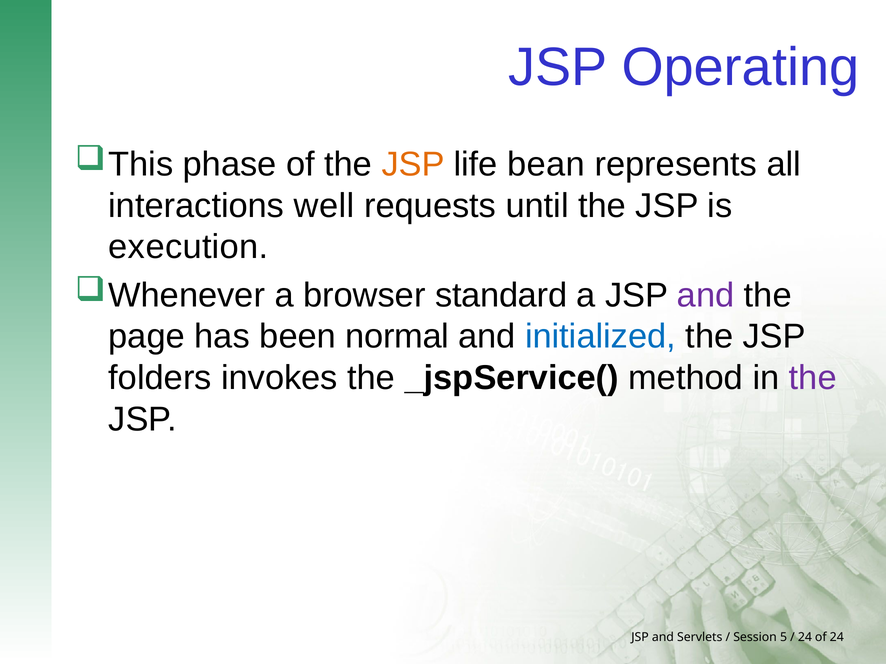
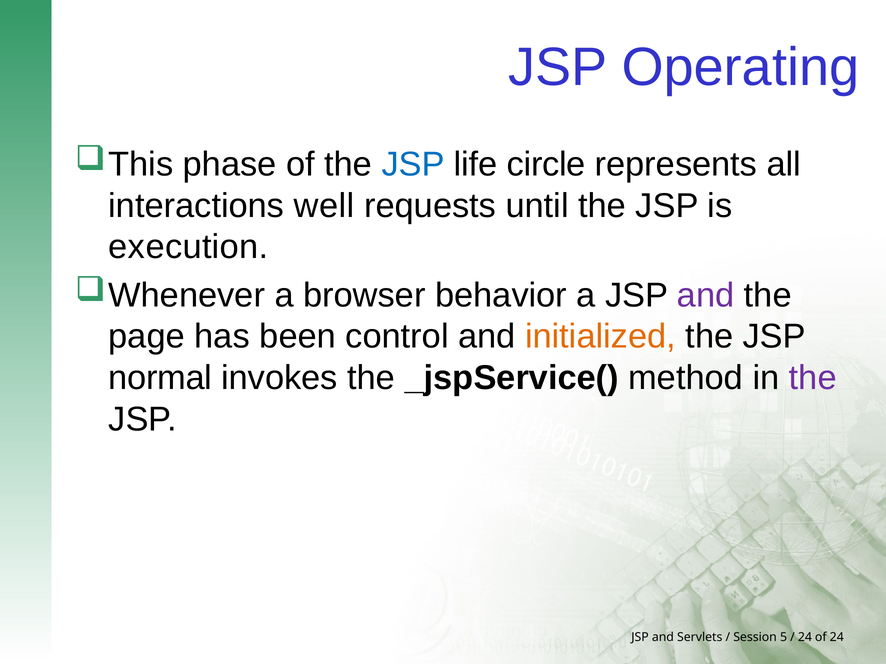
JSP at (413, 164) colour: orange -> blue
bean: bean -> circle
standard: standard -> behavior
normal: normal -> control
initialized colour: blue -> orange
folders: folders -> normal
